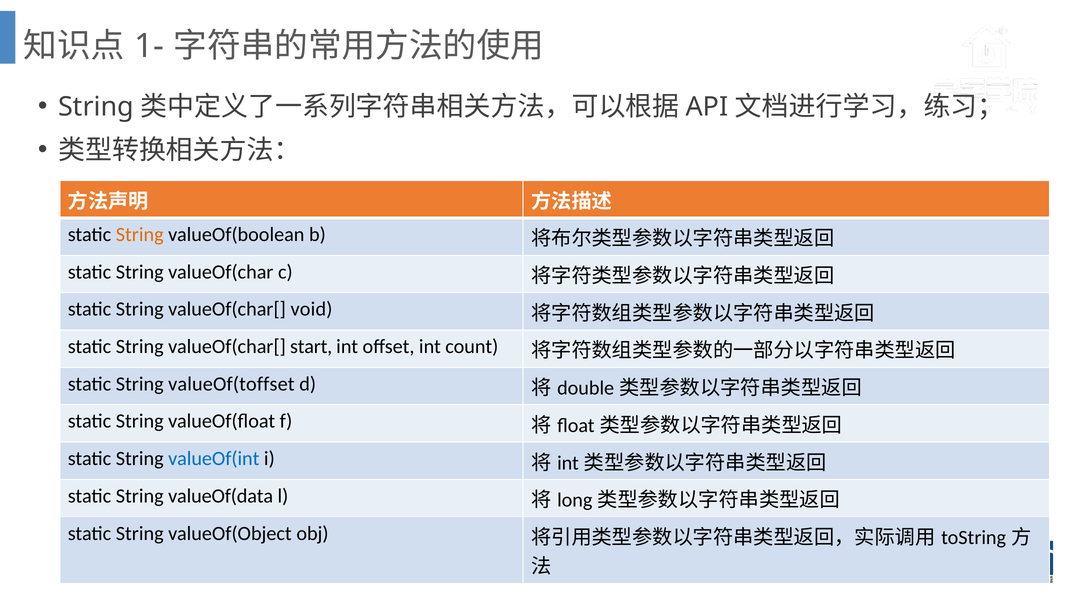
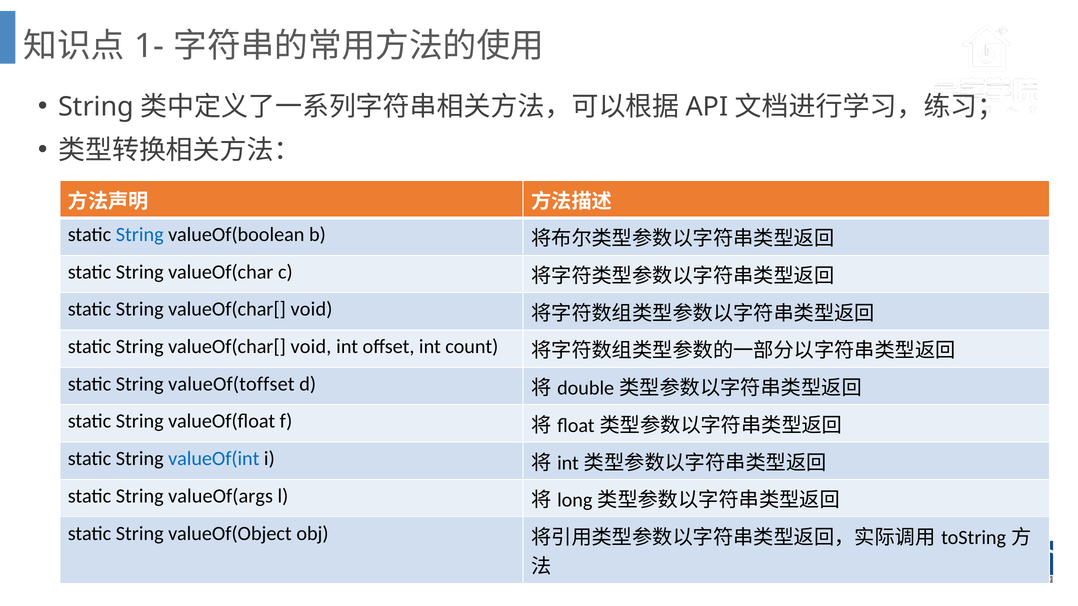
String at (140, 235) colour: orange -> blue
start at (311, 347): start -> void
valueOf(data: valueOf(data -> valueOf(args
